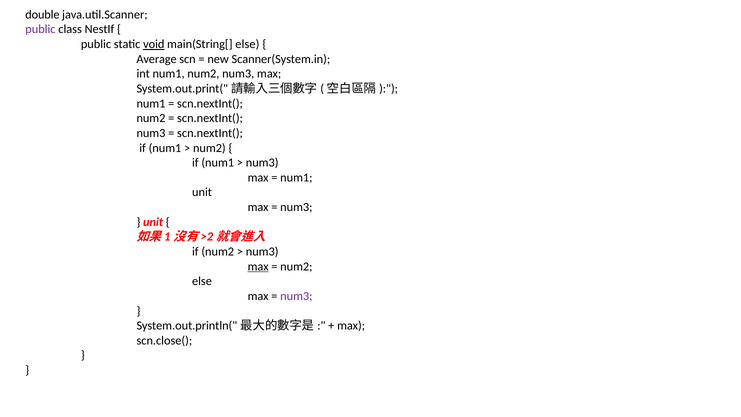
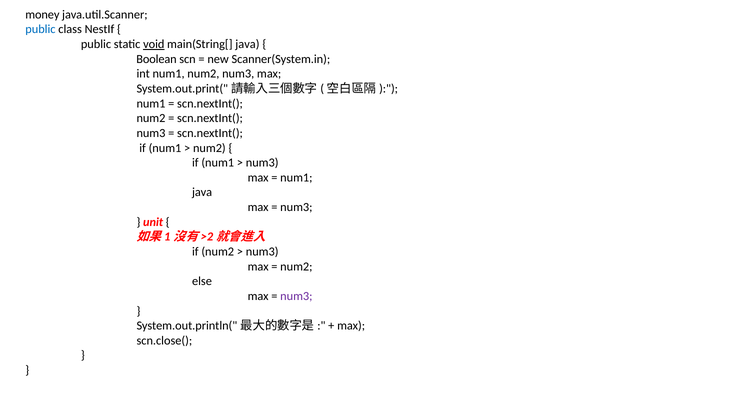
double: double -> money
public at (40, 29) colour: purple -> blue
main(String[ else: else -> java
Average: Average -> Boolean
unit at (202, 192): unit -> java
max at (258, 266) underline: present -> none
